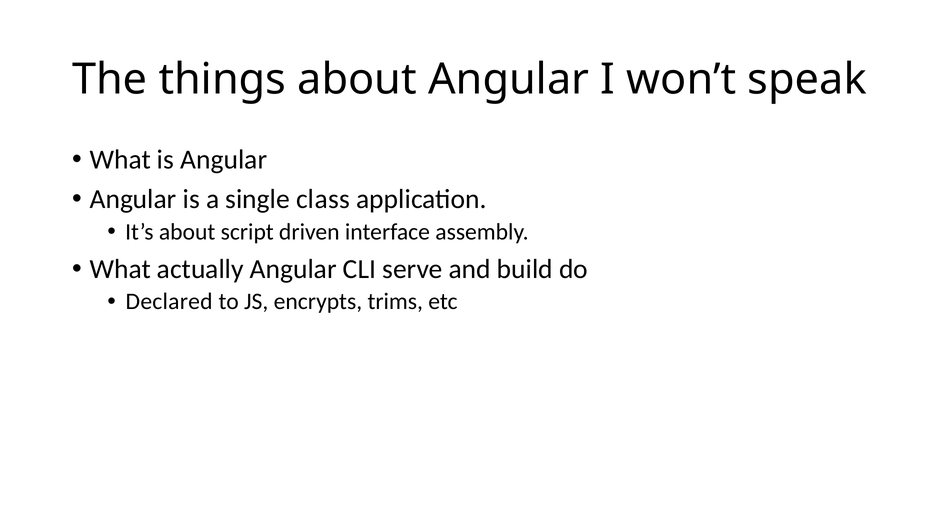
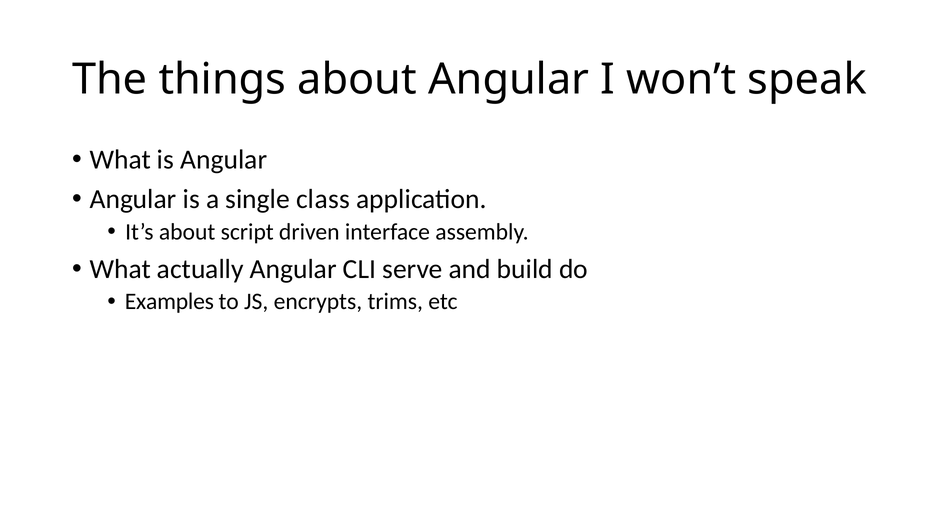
Declared: Declared -> Examples
